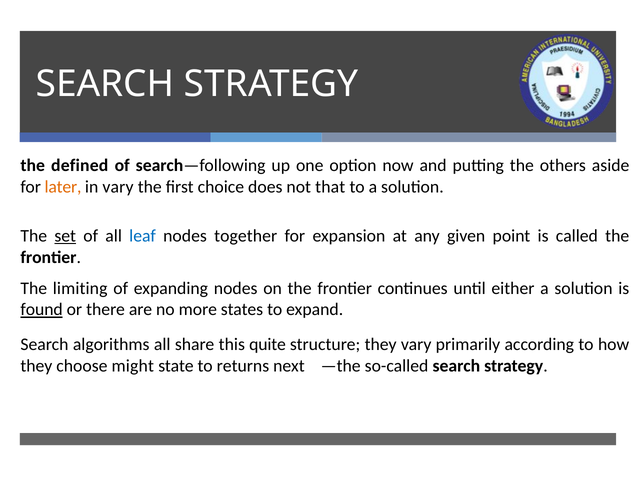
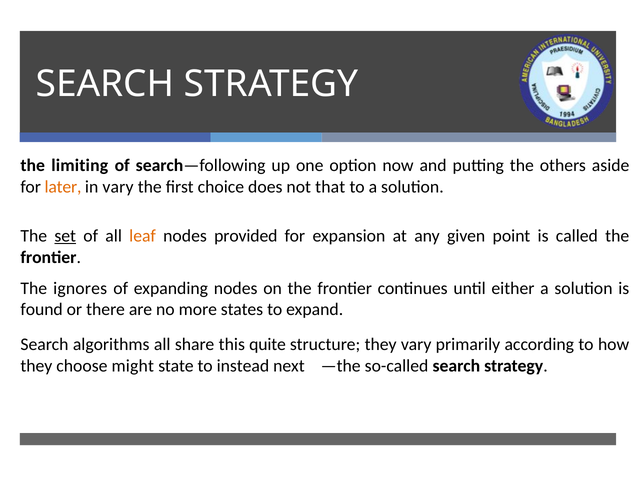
defined: defined -> limiting
leaf colour: blue -> orange
together: together -> provided
limiting: limiting -> ignores
found underline: present -> none
returns: returns -> instead
